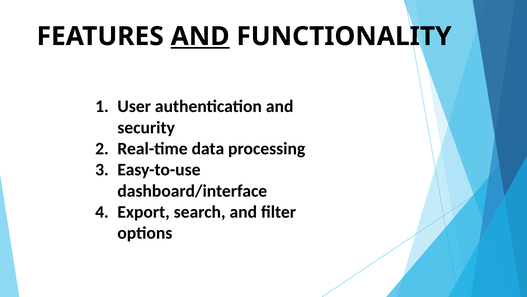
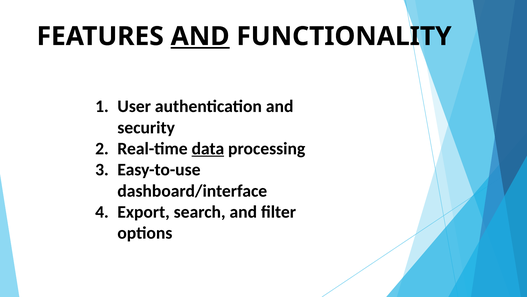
data underline: none -> present
